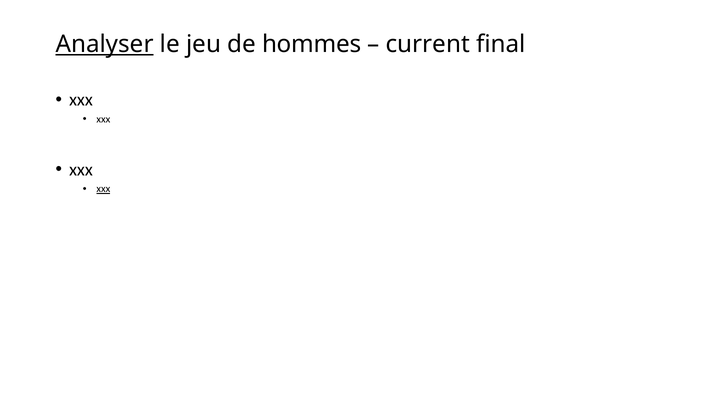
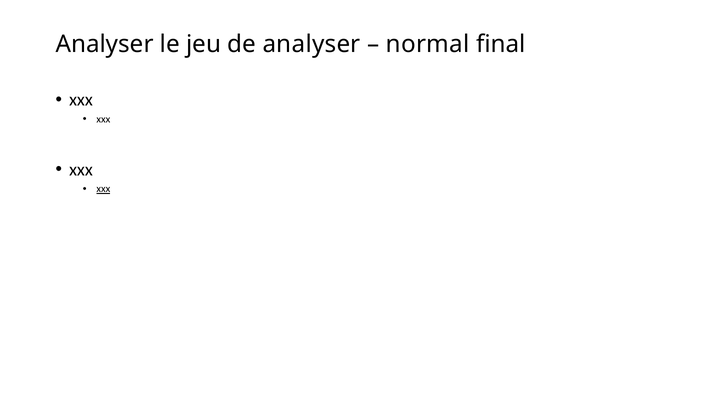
Analyser at (105, 44) underline: present -> none
de hommes: hommes -> analyser
current: current -> normal
